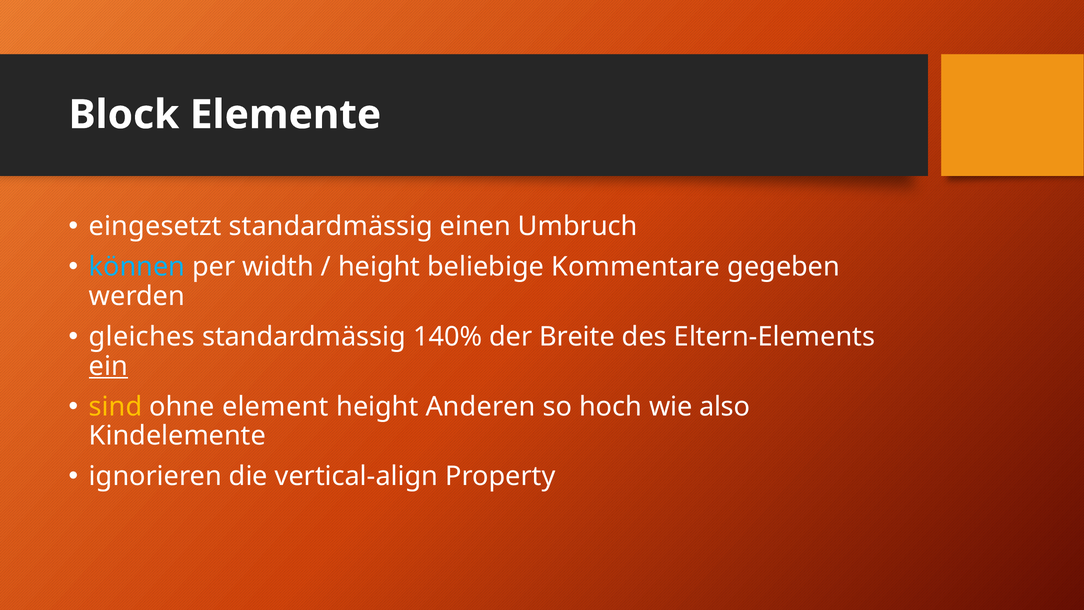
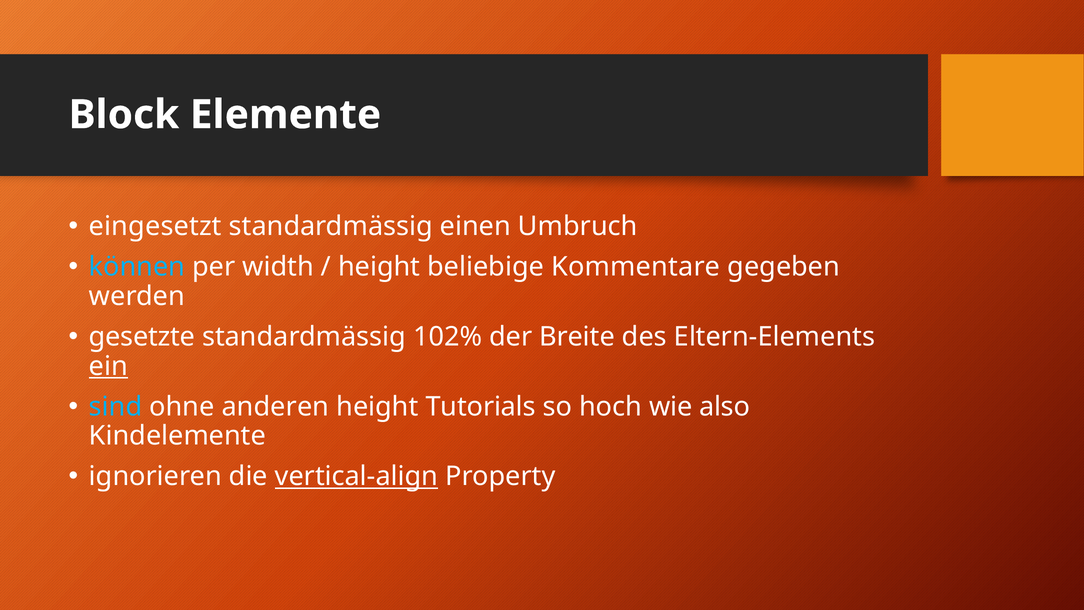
gleiches: gleiches -> gesetzte
140%: 140% -> 102%
sind colour: yellow -> light blue
element: element -> anderen
Anderen: Anderen -> Tutorials
vertical-align underline: none -> present
